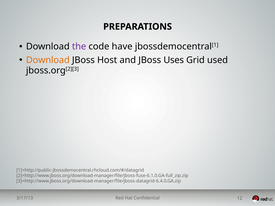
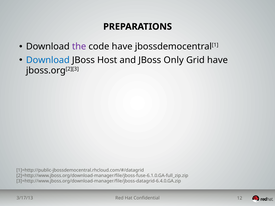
Download at (48, 60) colour: orange -> blue
Uses: Uses -> Only
Grid used: used -> have
